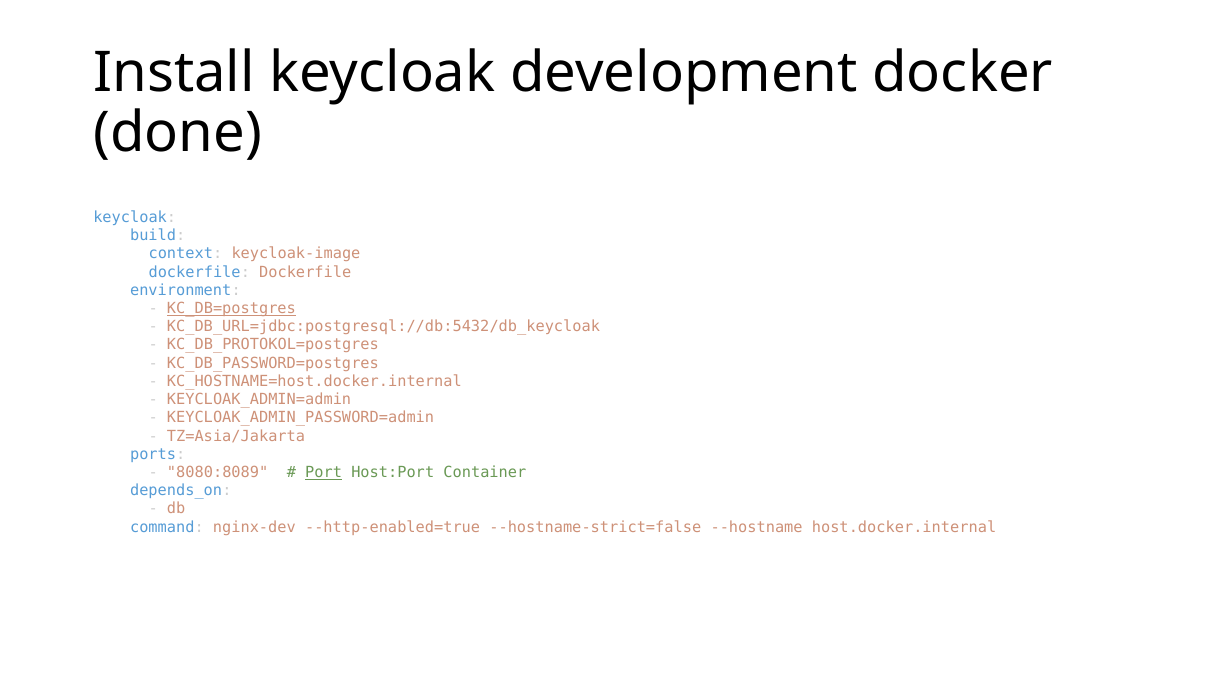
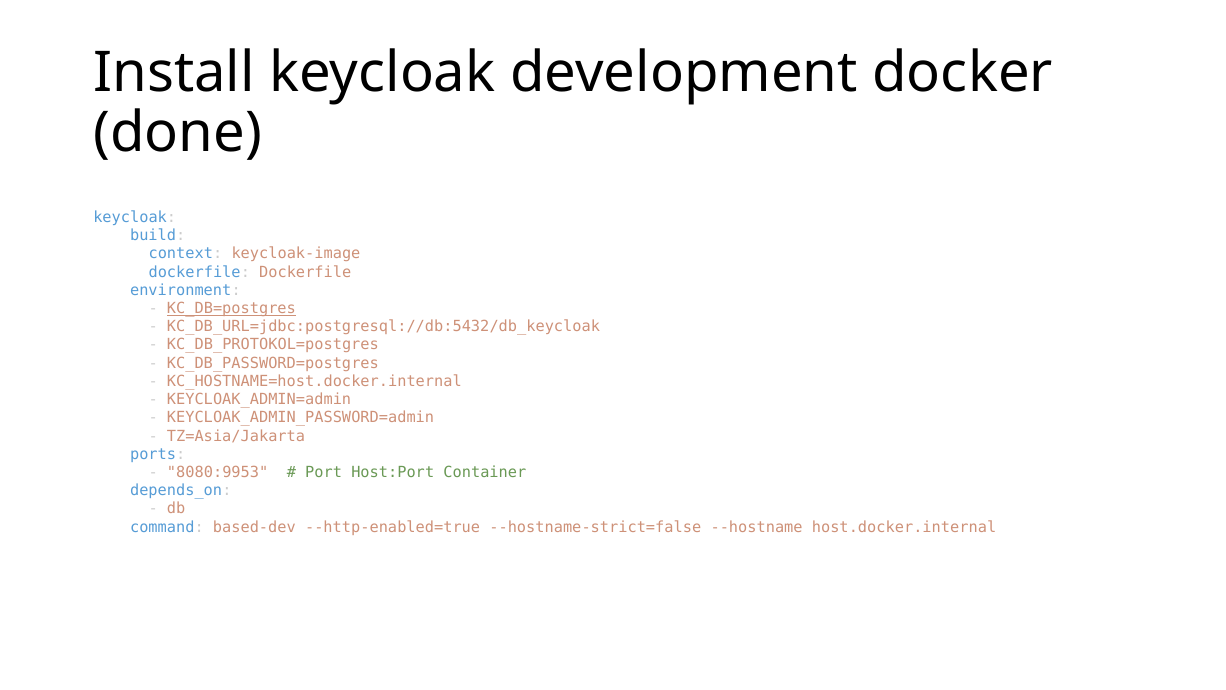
8080:8089: 8080:8089 -> 8080:9953
Port underline: present -> none
nginx-dev: nginx-dev -> based-dev
